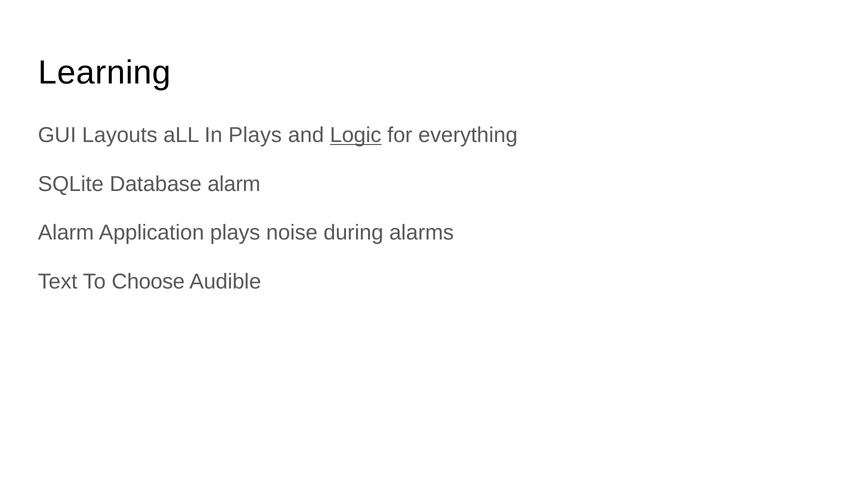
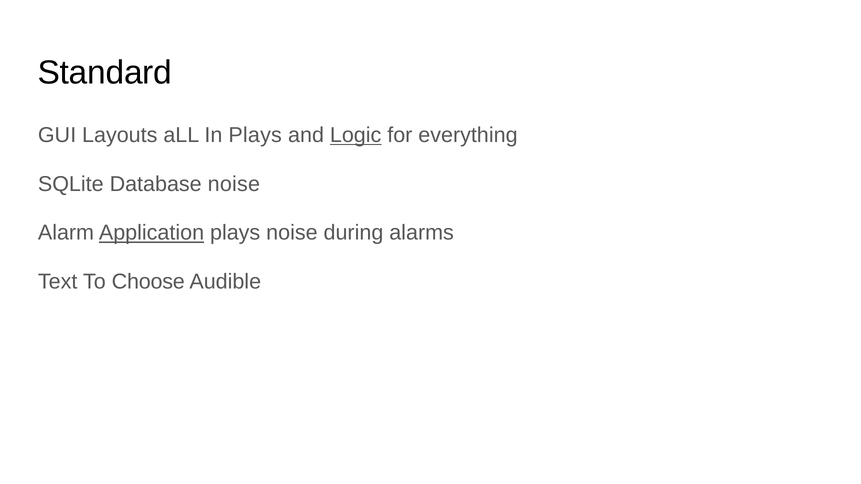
Learning: Learning -> Standard
Database alarm: alarm -> noise
Application underline: none -> present
